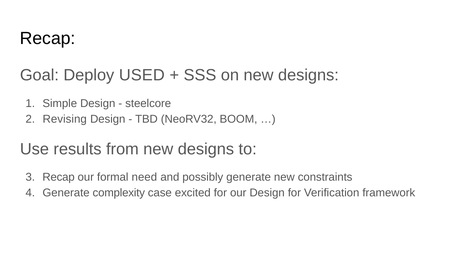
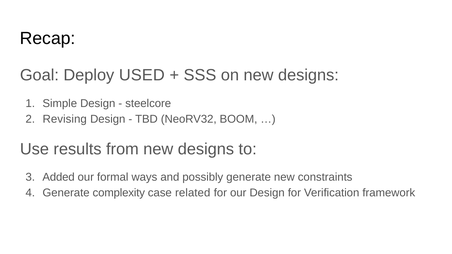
Recap at (59, 177): Recap -> Added
need: need -> ways
excited: excited -> related
